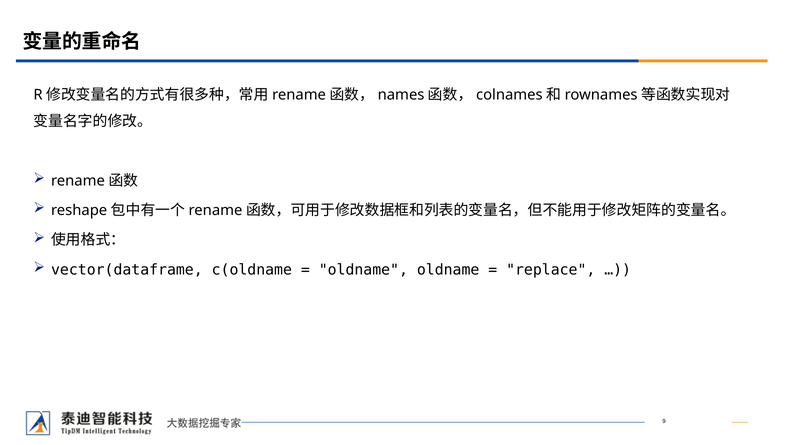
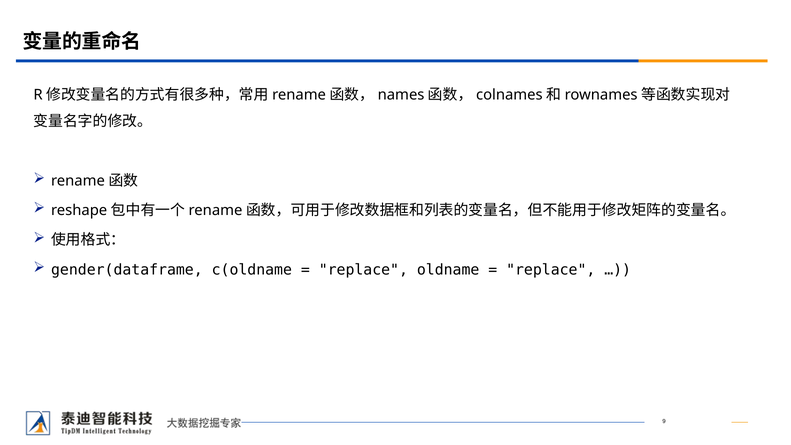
vector(dataframe: vector(dataframe -> gender(dataframe
oldname at (363, 270): oldname -> replace
